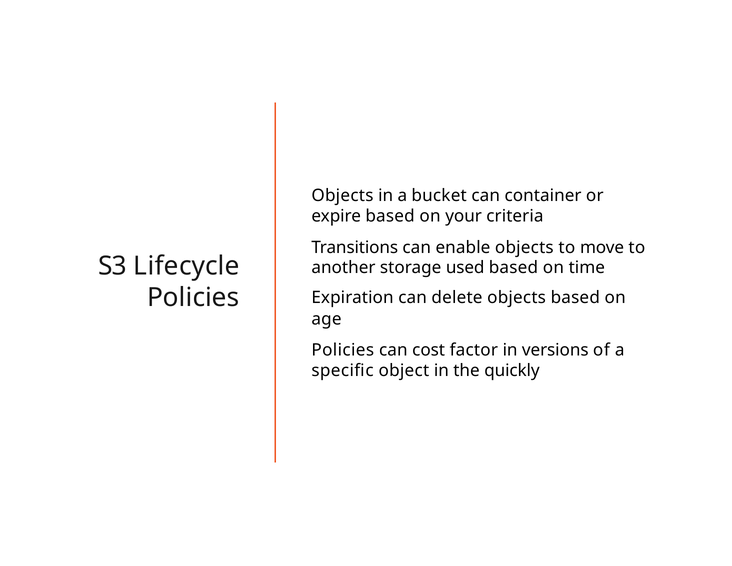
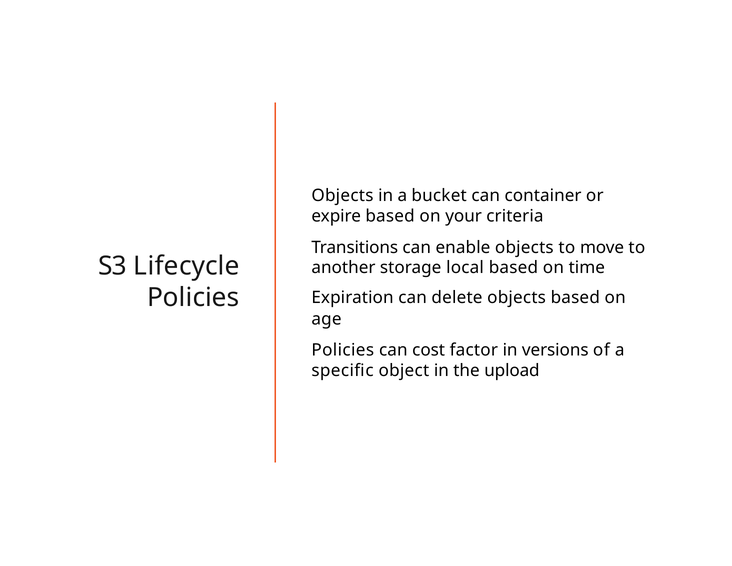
used: used -> local
quickly: quickly -> upload
